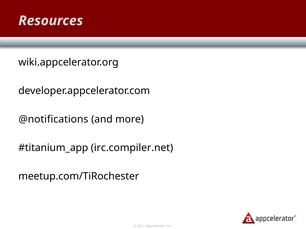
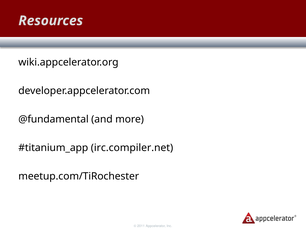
@notifications: @notifications -> @fundamental
